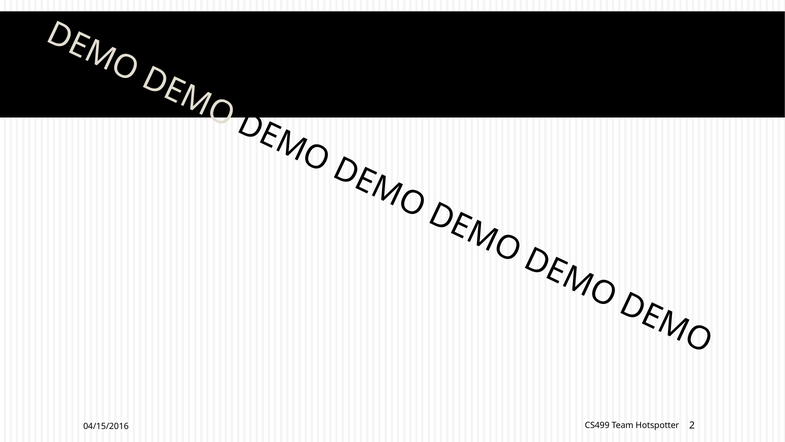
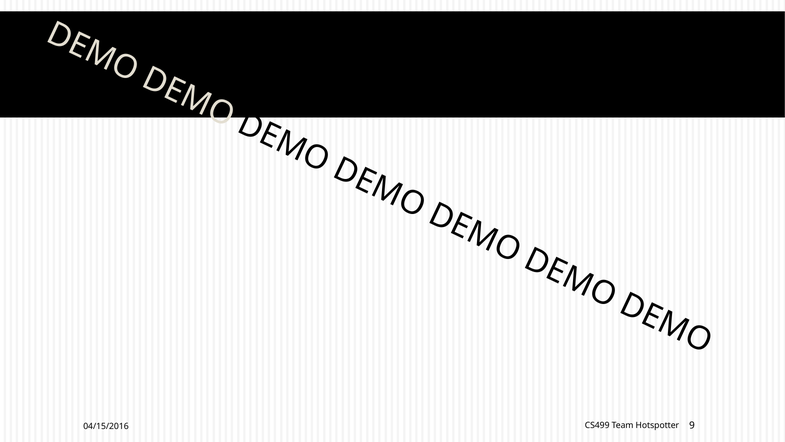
2: 2 -> 9
